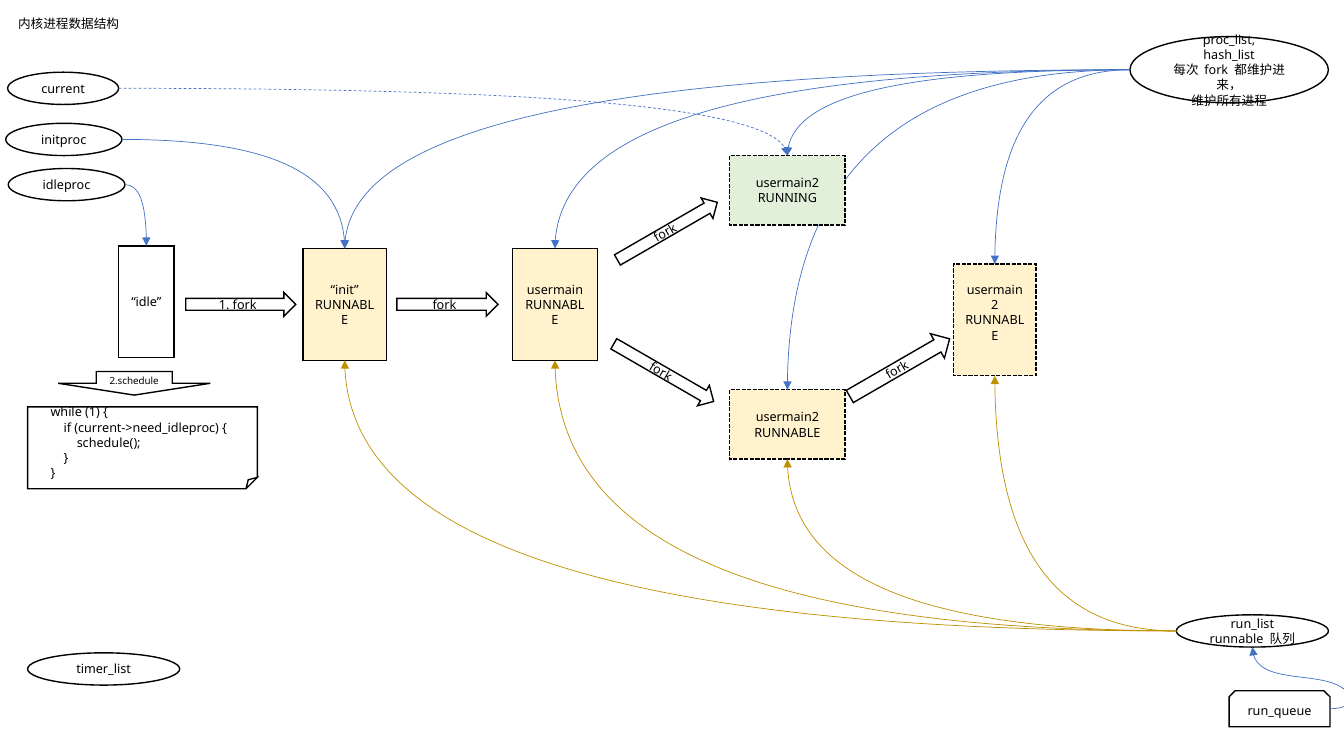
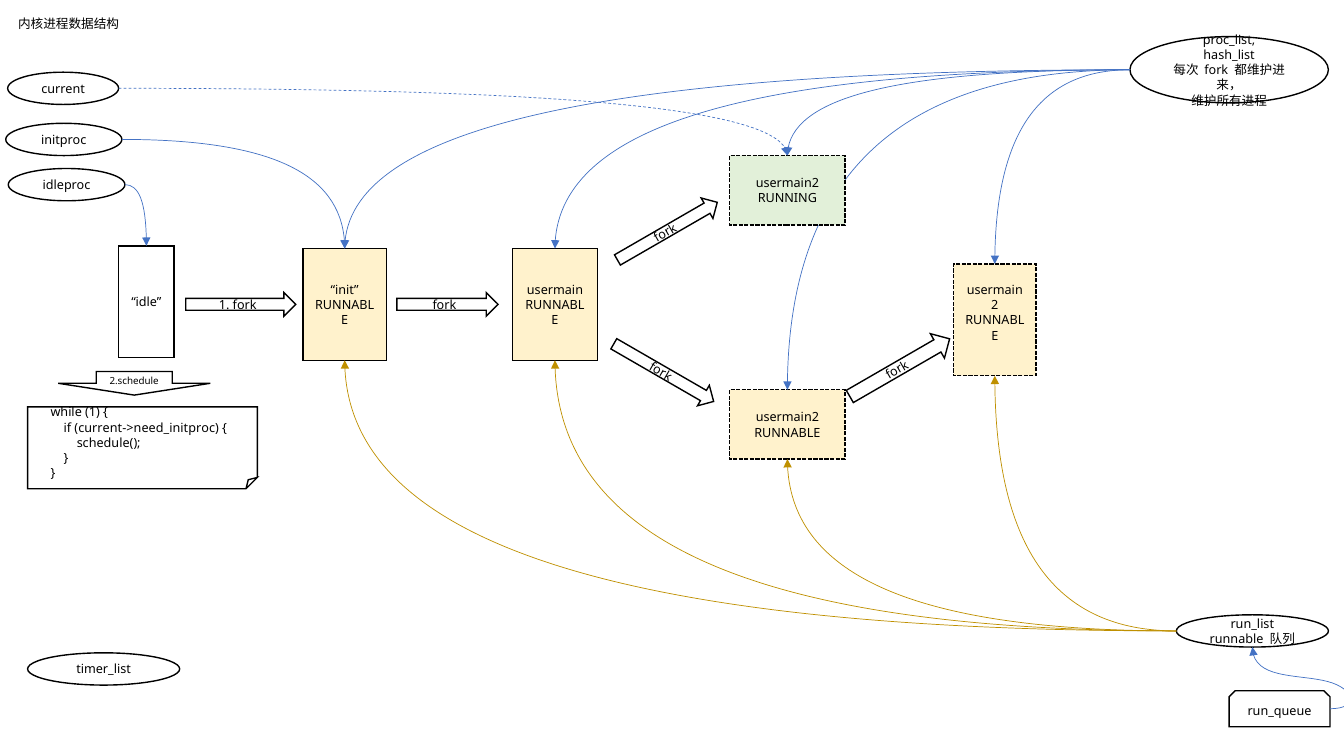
current->need_idleproc: current->need_idleproc -> current->need_initproc
